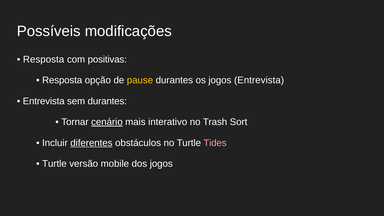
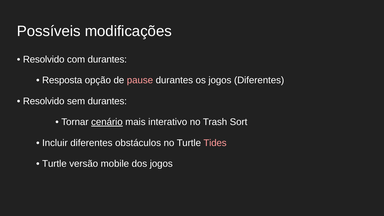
Resposta at (44, 59): Resposta -> Resolvido
com positivas: positivas -> durantes
pause colour: yellow -> pink
jogos Entrevista: Entrevista -> Diferentes
Entrevista at (44, 101): Entrevista -> Resolvido
diferentes at (91, 143) underline: present -> none
